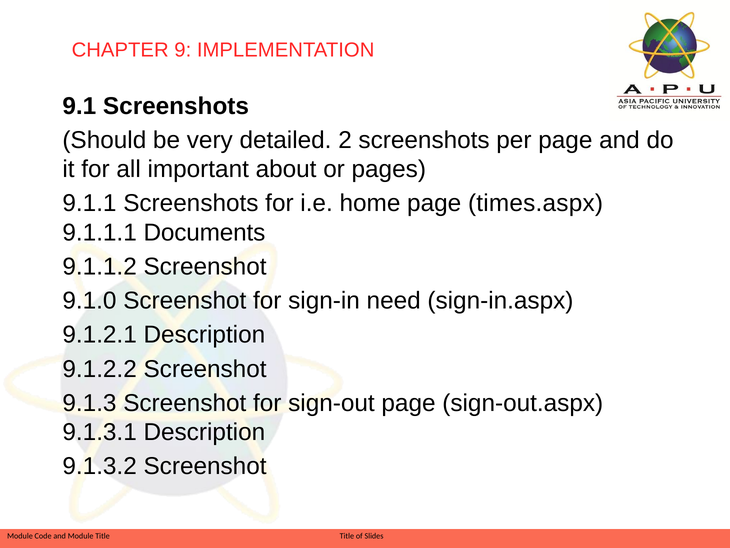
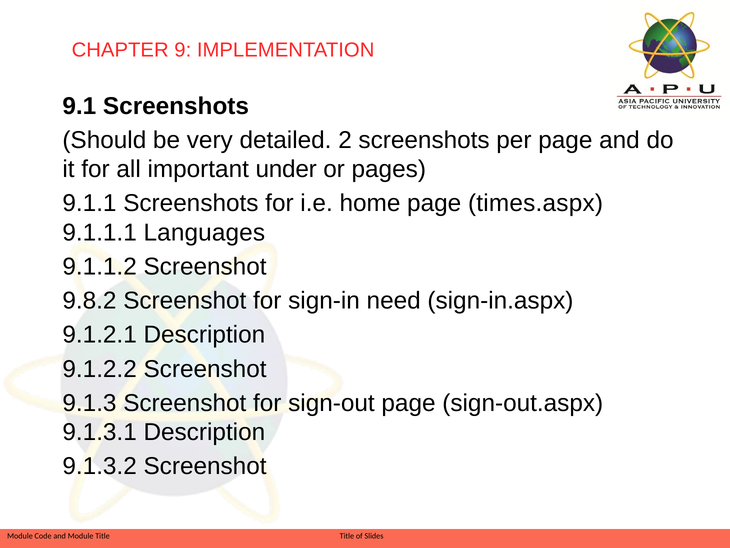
about: about -> under
Documents: Documents -> Languages
9.1.0: 9.1.0 -> 9.8.2
